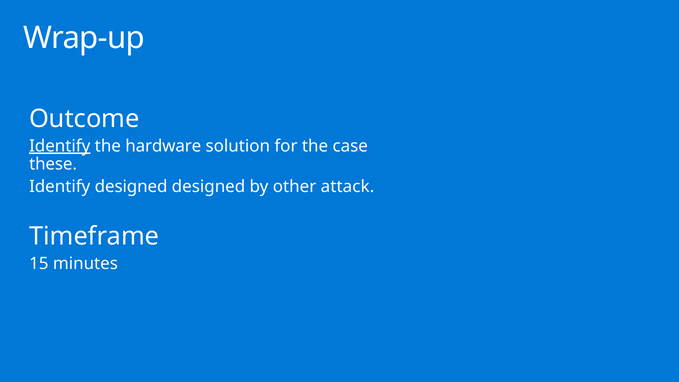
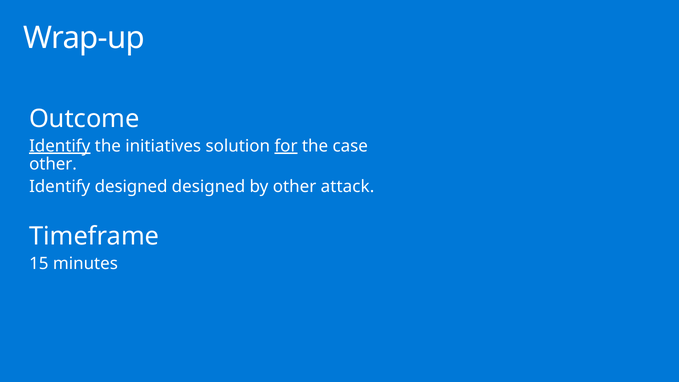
hardware: hardware -> initiatives
for underline: none -> present
these at (53, 164): these -> other
